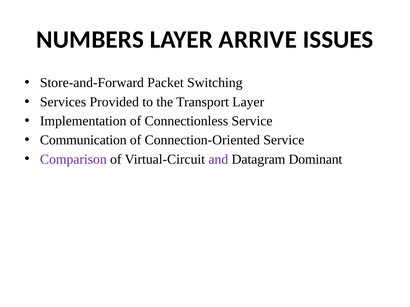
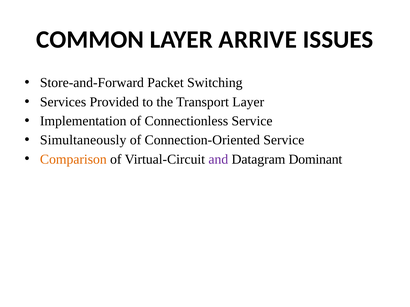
NUMBERS: NUMBERS -> COMMON
Communication: Communication -> Simultaneously
Comparison colour: purple -> orange
